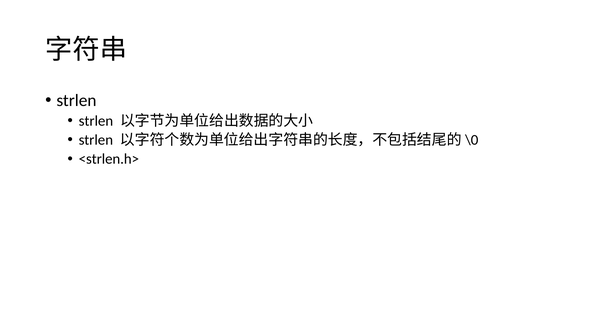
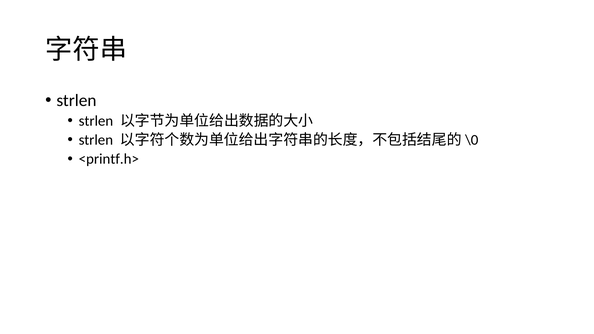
<strlen.h>: <strlen.h> -> <printf.h>
